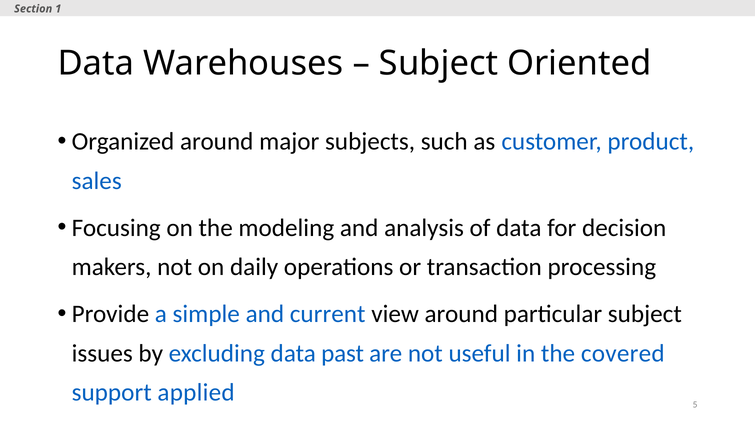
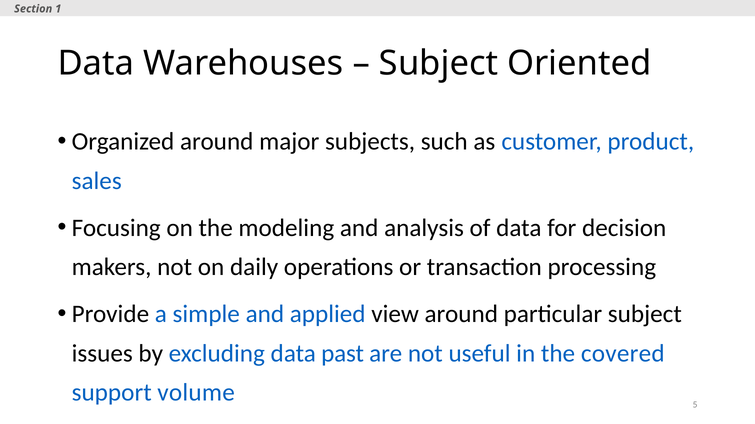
current: current -> applied
applied: applied -> volume
